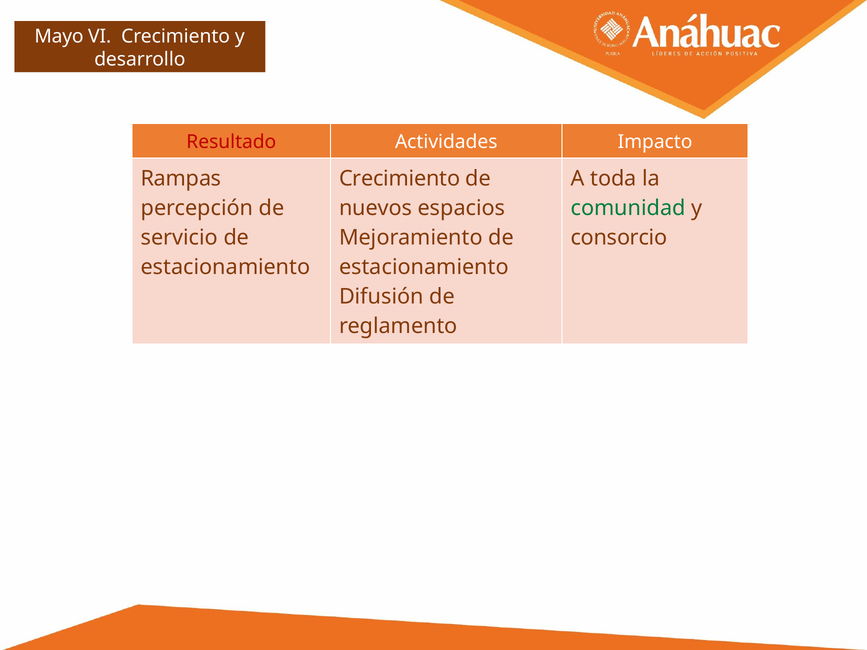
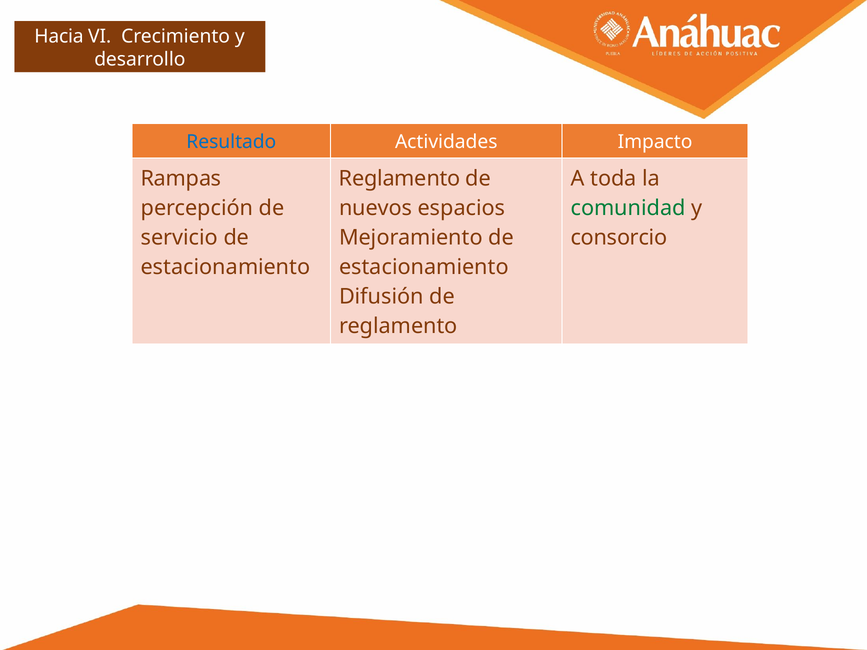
Mayo: Mayo -> Hacia
Resultado colour: red -> blue
Crecimiento at (400, 179): Crecimiento -> Reglamento
